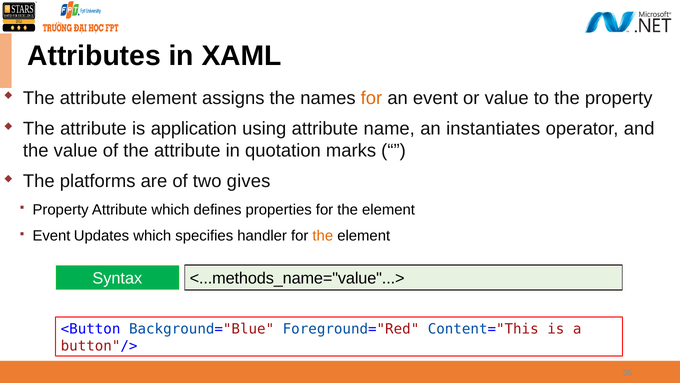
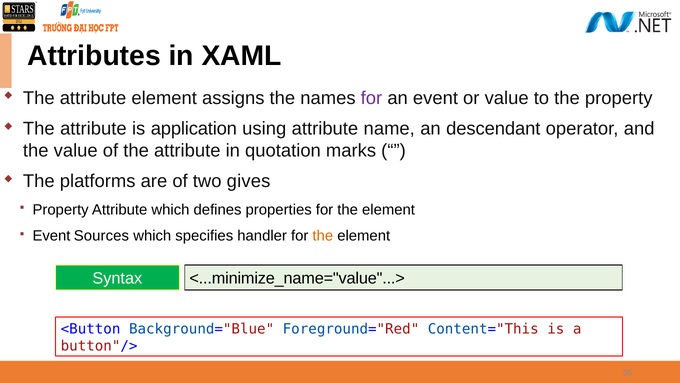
for at (371, 98) colour: orange -> purple
instantiates: instantiates -> descendant
Updates: Updates -> Sources
<...methods_name="value"...>: <...methods_name="value"...> -> <...minimize_name="value"...>
